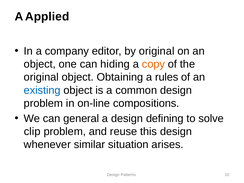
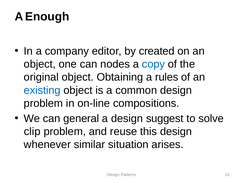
Applied: Applied -> Enough
by original: original -> created
hiding: hiding -> nodes
copy colour: orange -> blue
defining: defining -> suggest
